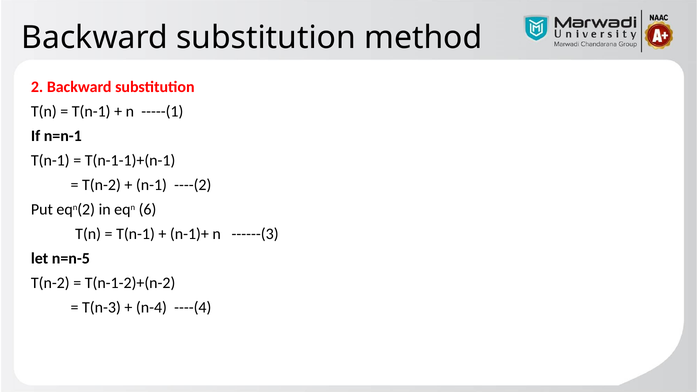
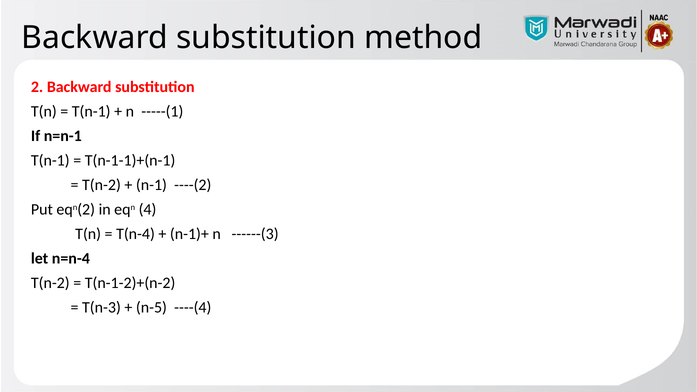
6: 6 -> 4
T(n-1 at (135, 234): T(n-1 -> T(n-4
n=n-5: n=n-5 -> n=n-4
n-4: n-4 -> n-5
